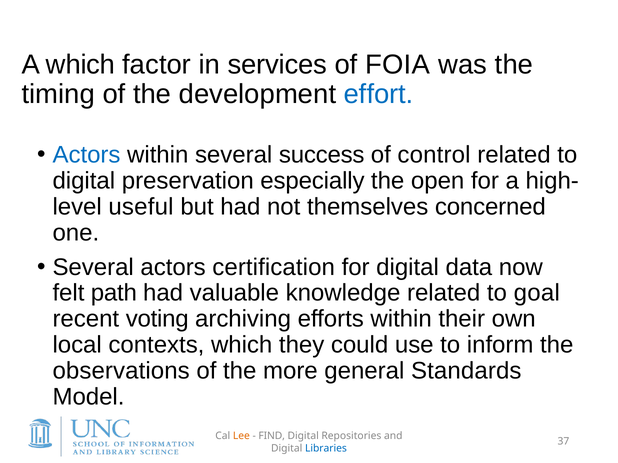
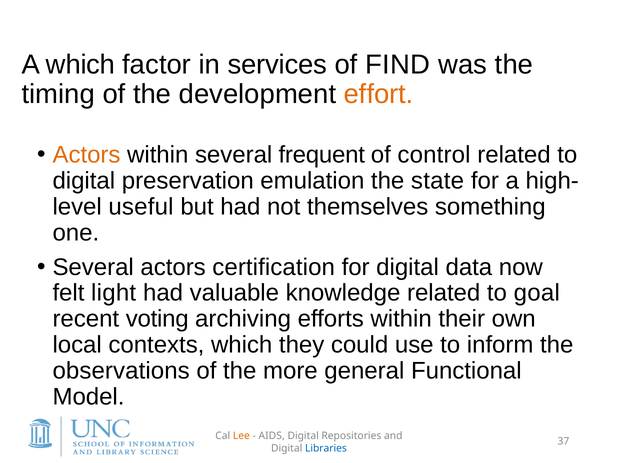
FOIA: FOIA -> FIND
effort colour: blue -> orange
Actors at (86, 155) colour: blue -> orange
success: success -> frequent
especially: especially -> emulation
open: open -> state
concerned: concerned -> something
path: path -> light
Standards: Standards -> Functional
FIND: FIND -> AIDS
